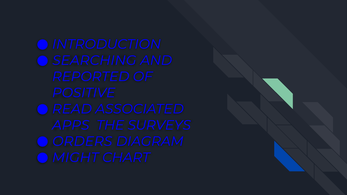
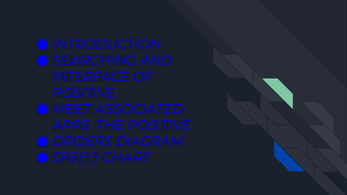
REPORTED: REPORTED -> INTERFACE
READ: READ -> MEET
THE SURVEYS: SURVEYS -> POSITIVE
MIGHT: MIGHT -> SPEED
